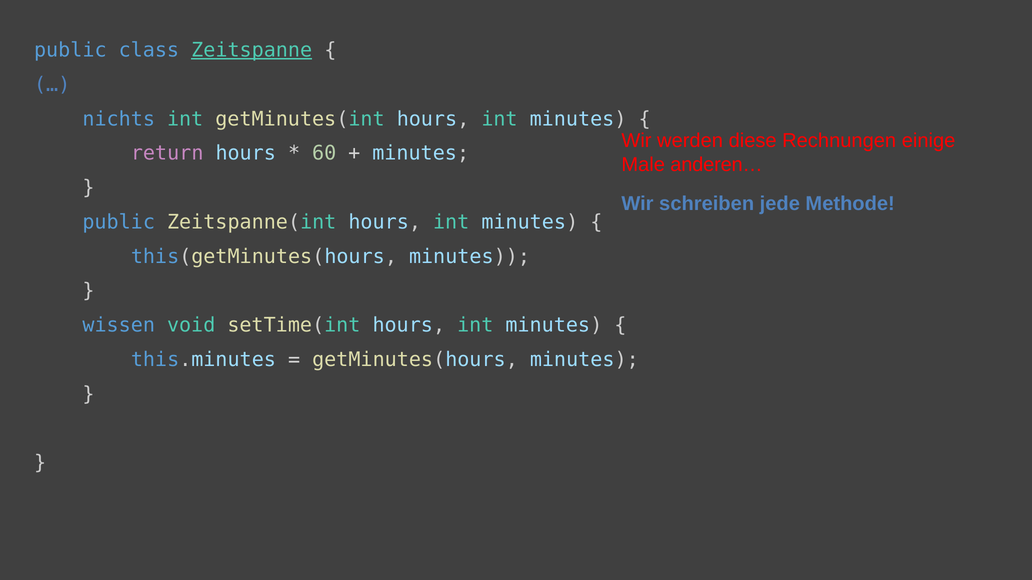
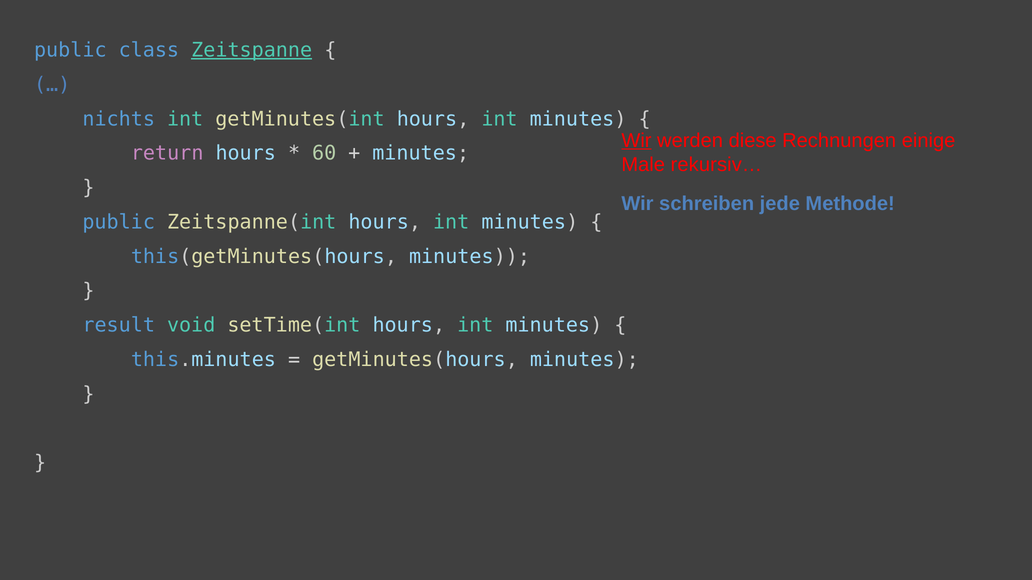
Wir at (637, 141) underline: none -> present
anderen…: anderen… -> rekursiv…
wissen: wissen -> result
